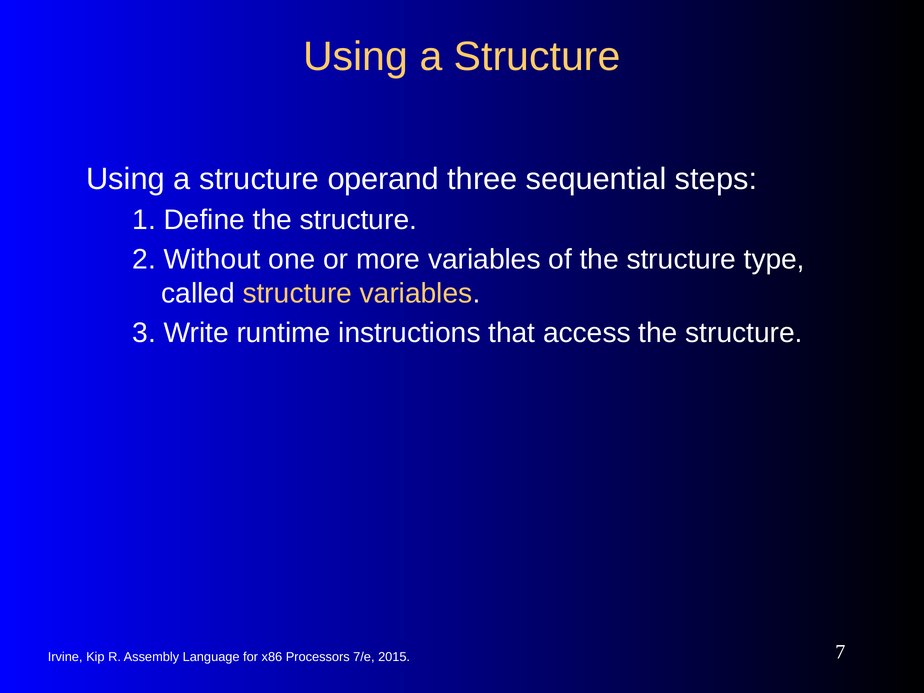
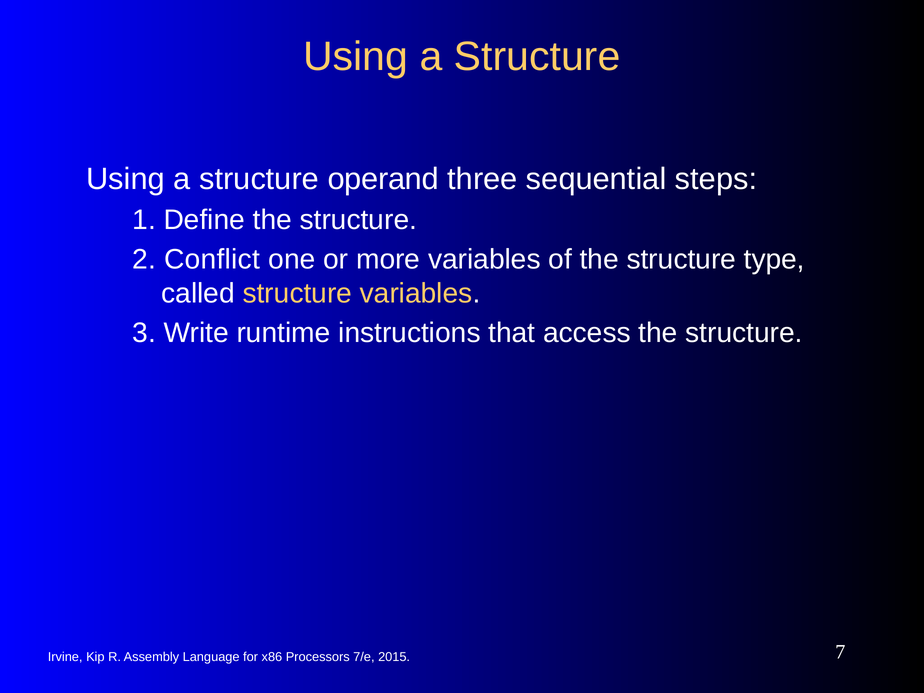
Without: Without -> Conflict
